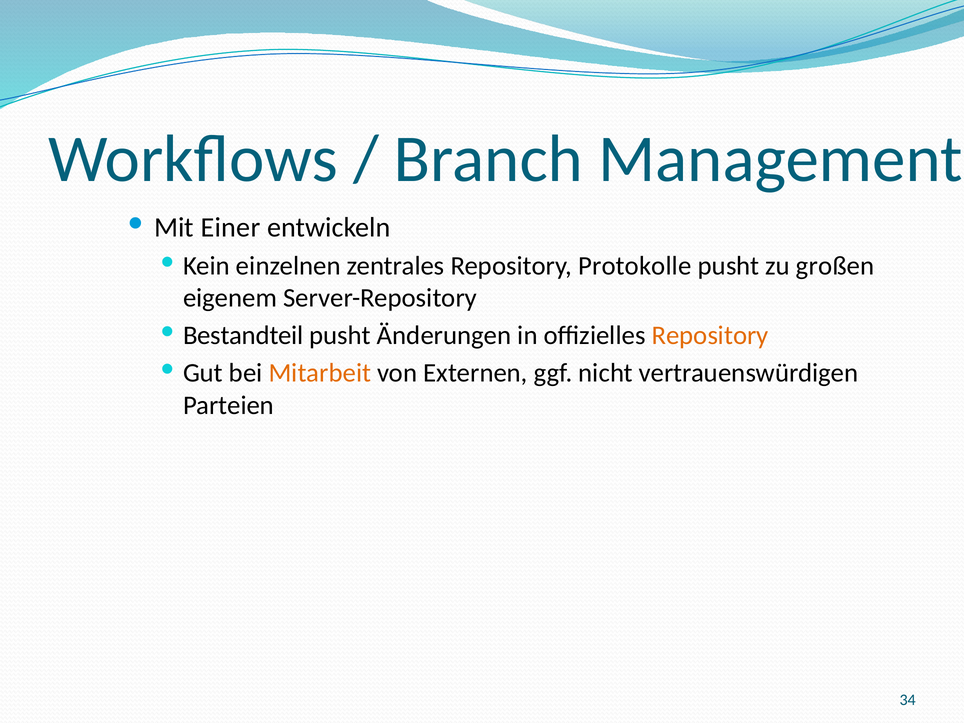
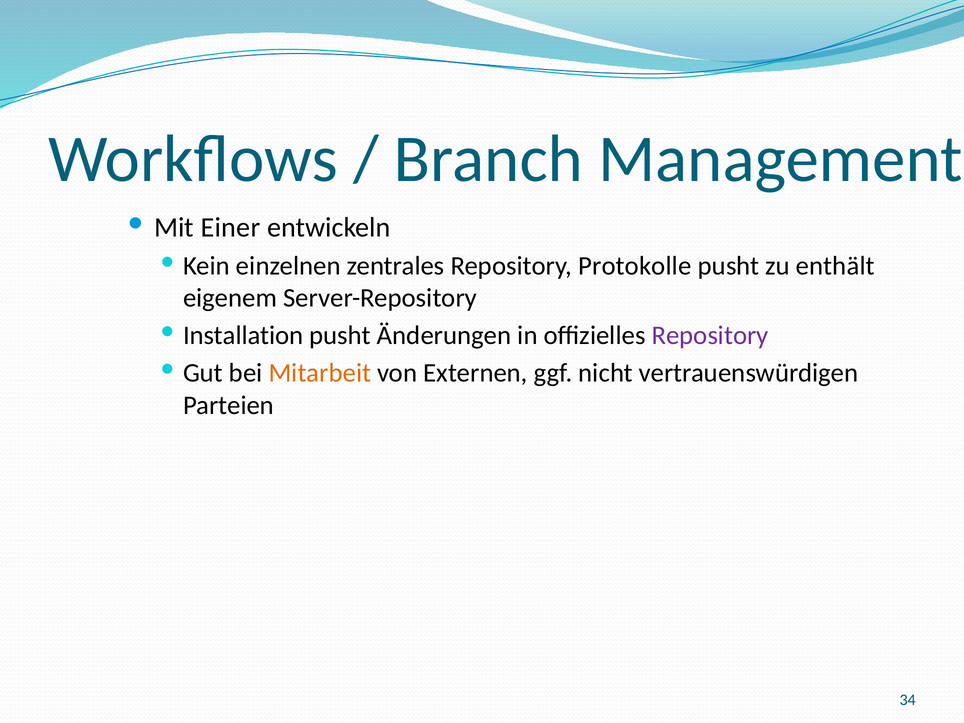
großen: großen -> enthält
Bestandteil: Bestandteil -> Installation
Repository at (710, 336) colour: orange -> purple
